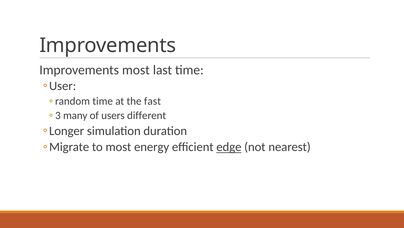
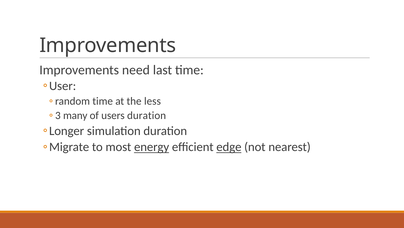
Improvements most: most -> need
fast: fast -> less
users different: different -> duration
energy underline: none -> present
